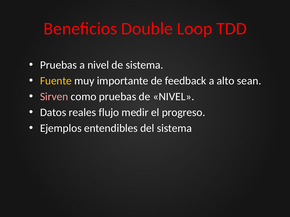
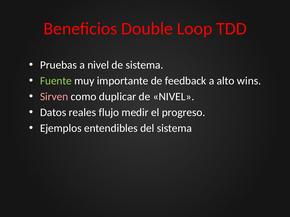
Fuente colour: yellow -> light green
sean: sean -> wins
como pruebas: pruebas -> duplicar
